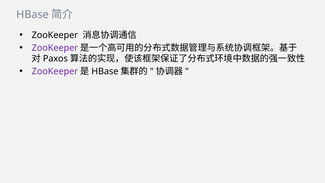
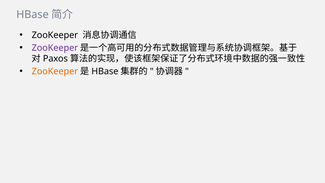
ZooKeeper at (55, 71) colour: purple -> orange
